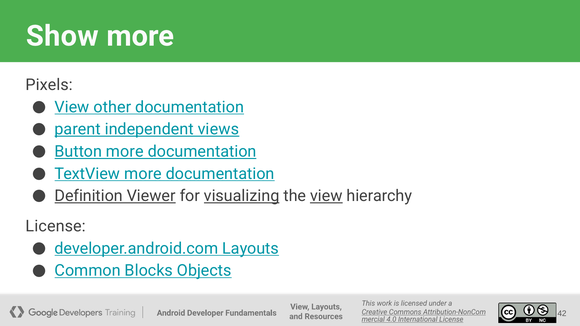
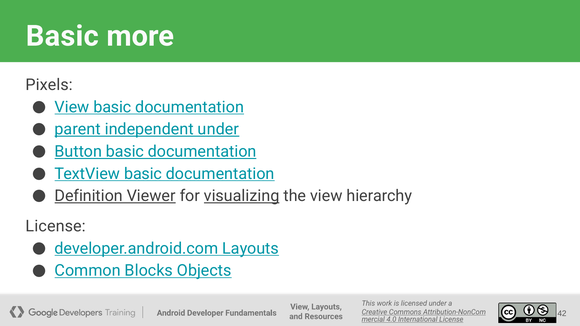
Show at (62, 36): Show -> Basic
View other: other -> basic
independent views: views -> under
Button more: more -> basic
TextView more: more -> basic
view at (326, 196) underline: present -> none
